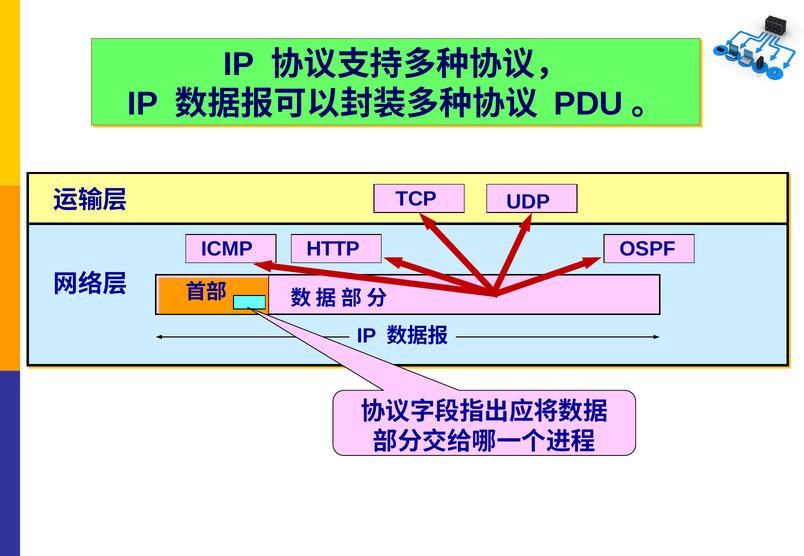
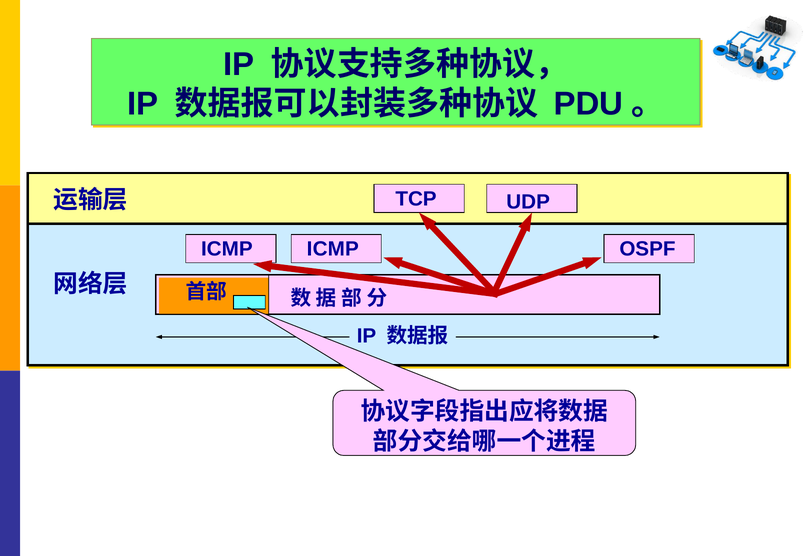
ICMP HTTP: HTTP -> ICMP
